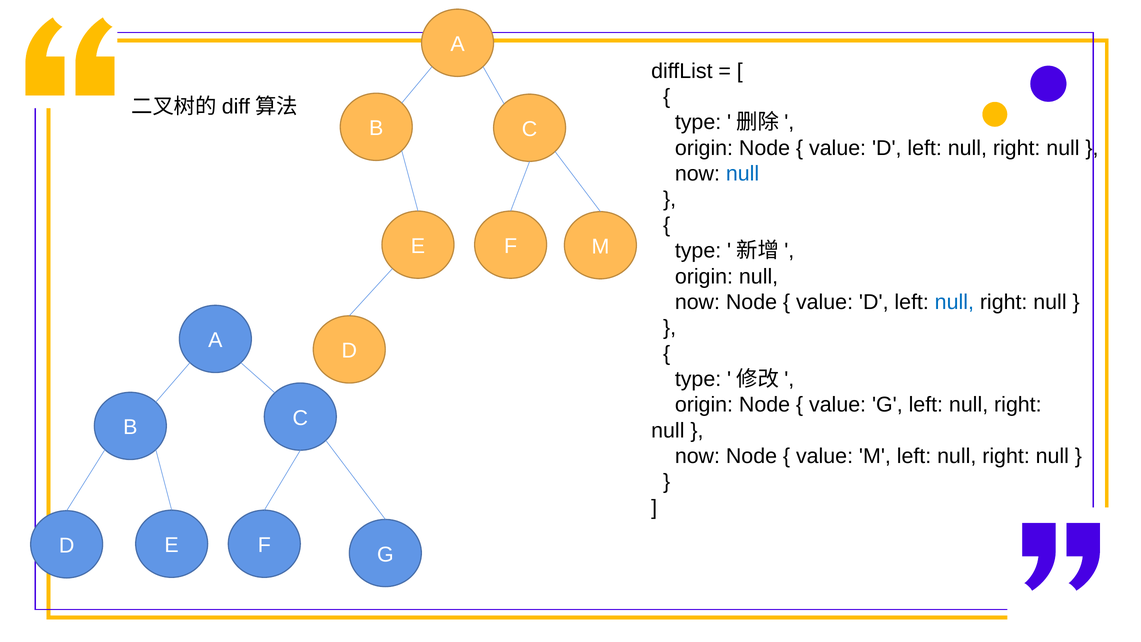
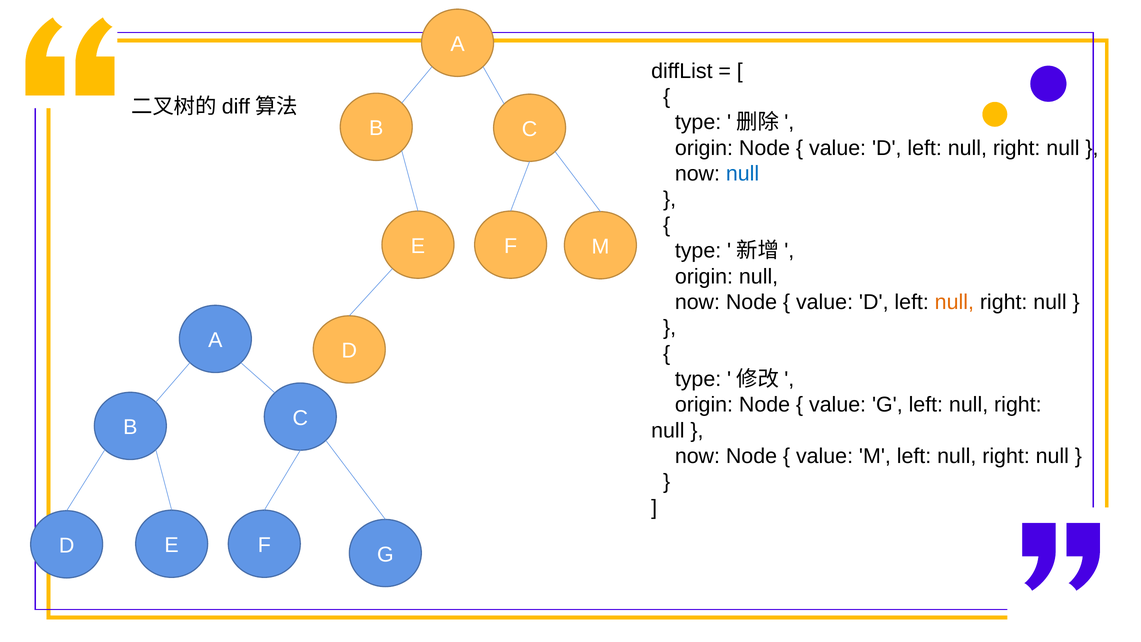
null at (954, 302) colour: blue -> orange
